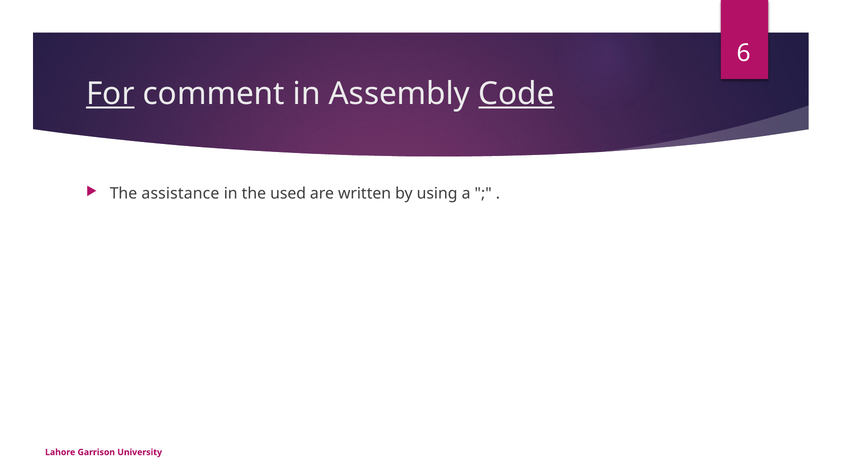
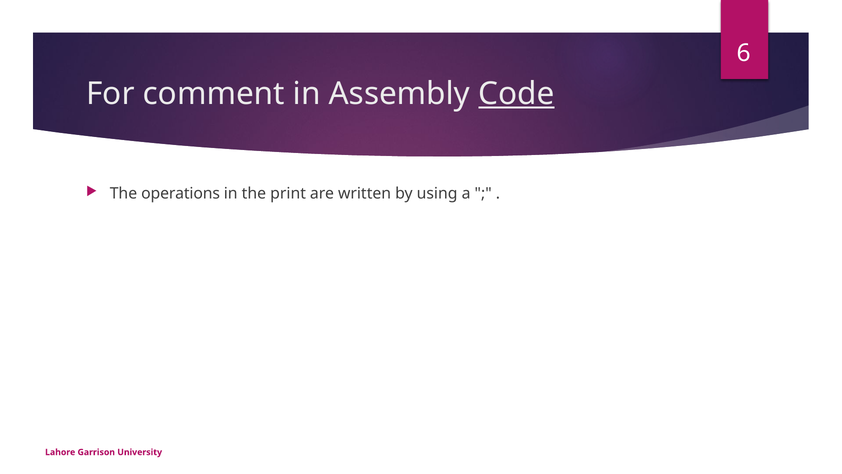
For underline: present -> none
assistance: assistance -> operations
used: used -> print
